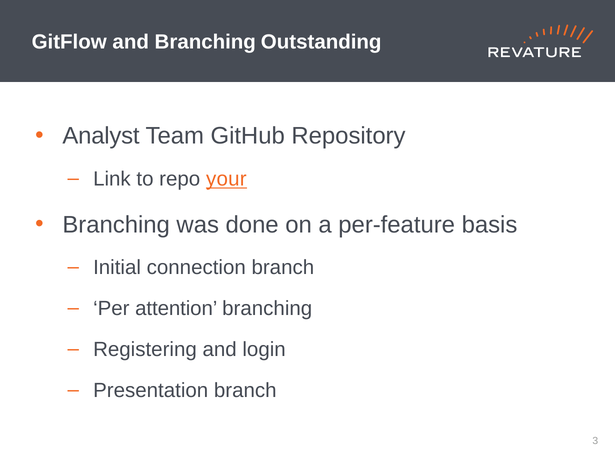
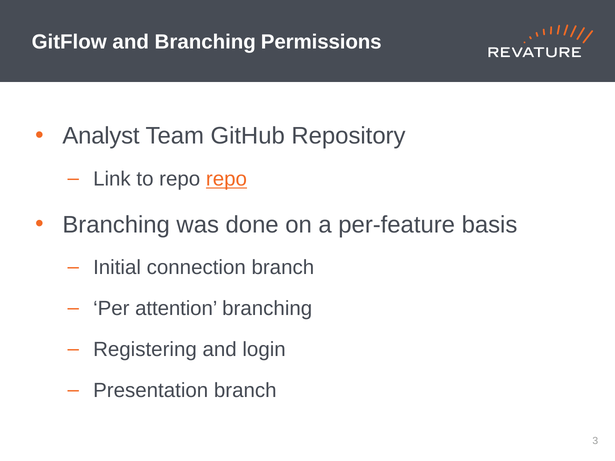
Outstanding: Outstanding -> Permissions
repo your: your -> repo
